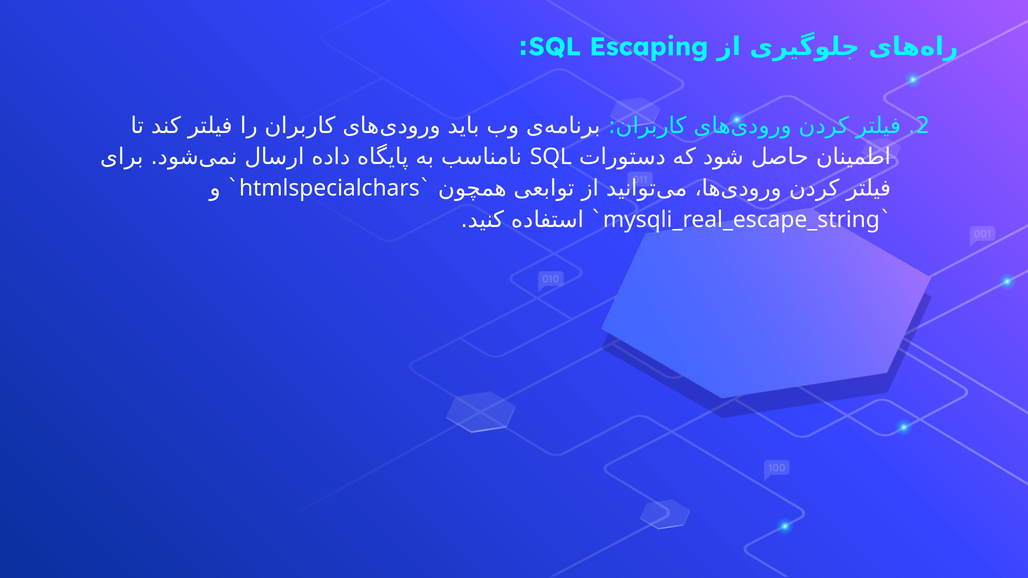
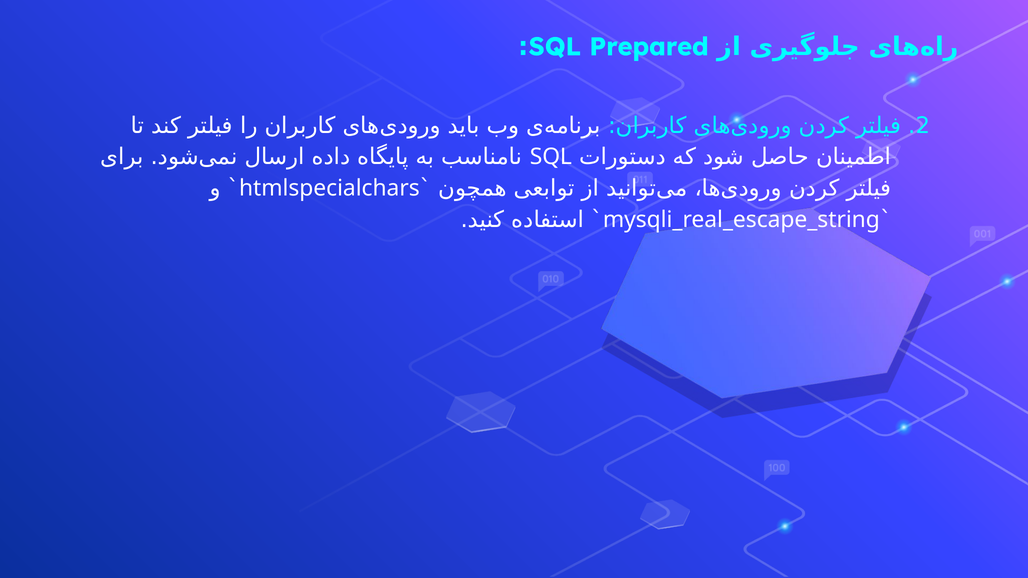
Escaping: Escaping -> Prepared
